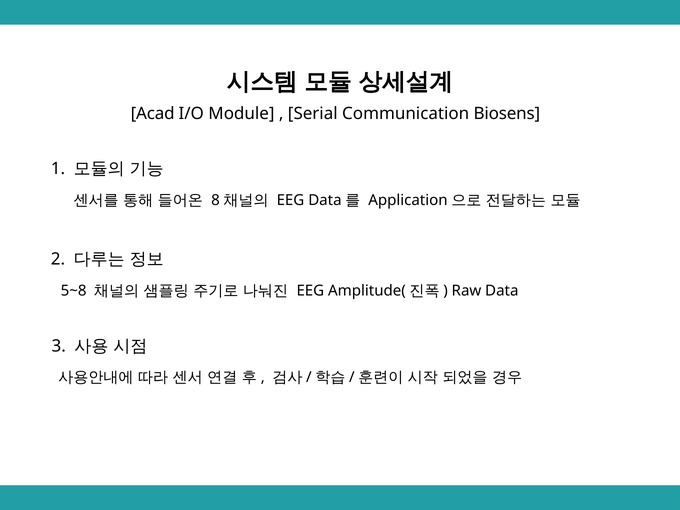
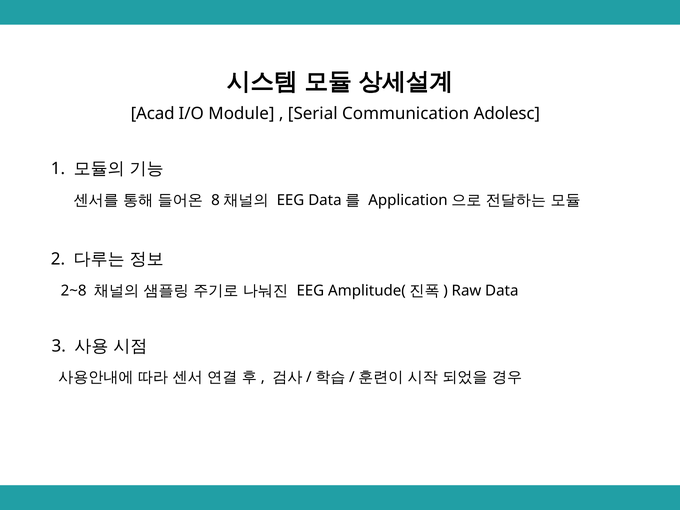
Biosens: Biosens -> Adolesc
5~8: 5~8 -> 2~8
